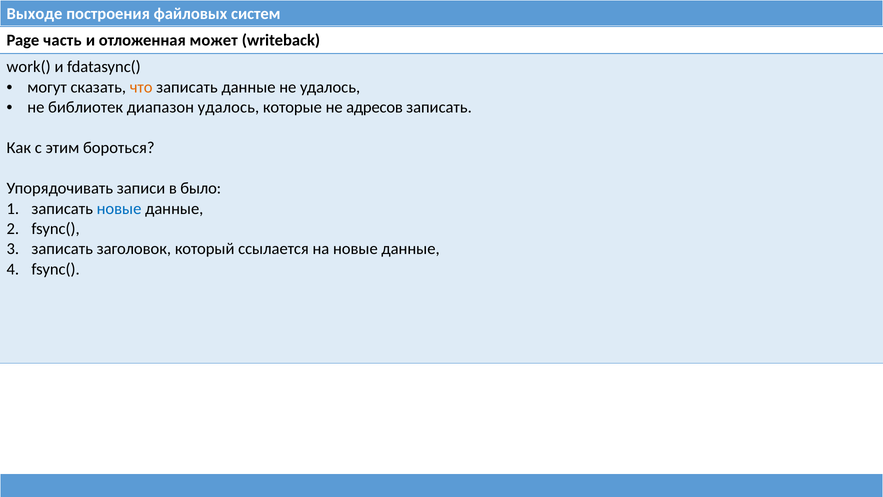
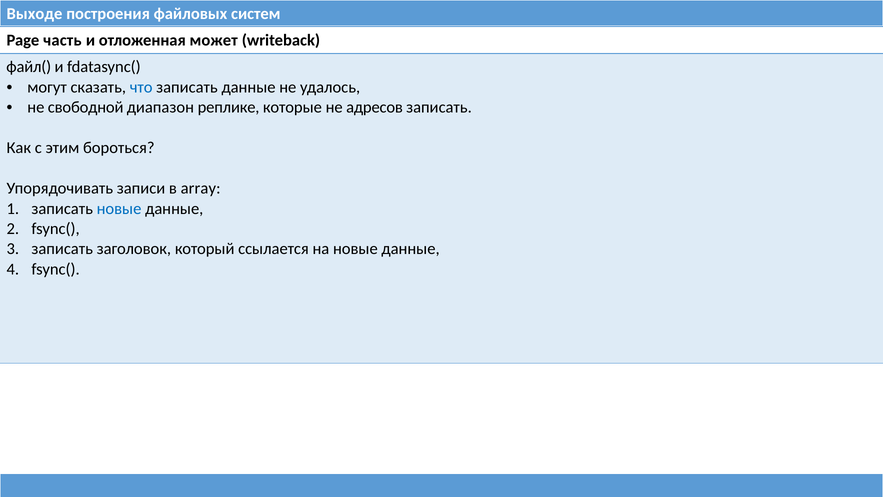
work(: work( -> файл(
что colour: orange -> blue
библиотек: библиотек -> свободной
диапазон удалось: удалось -> реплике
было: было -> array
